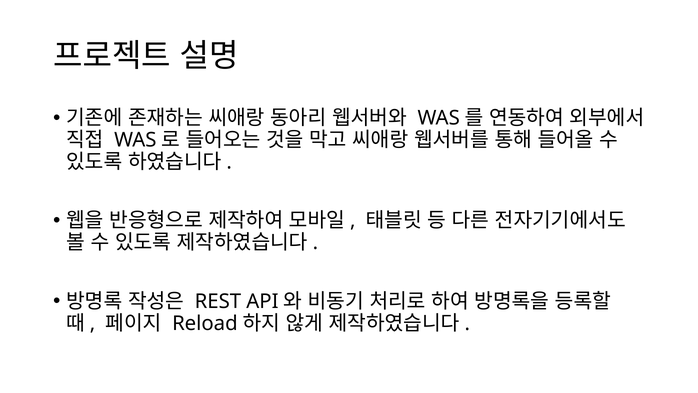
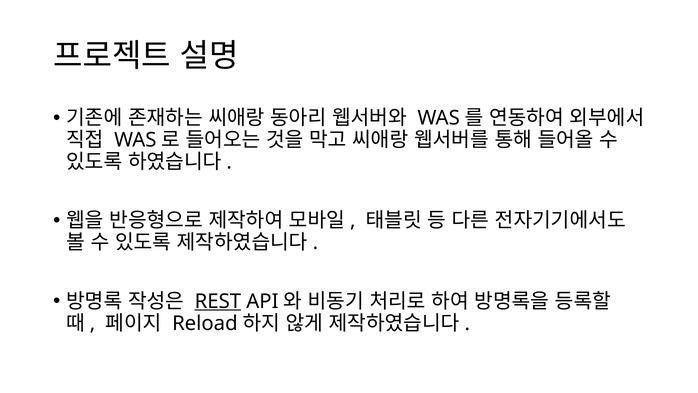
REST underline: none -> present
